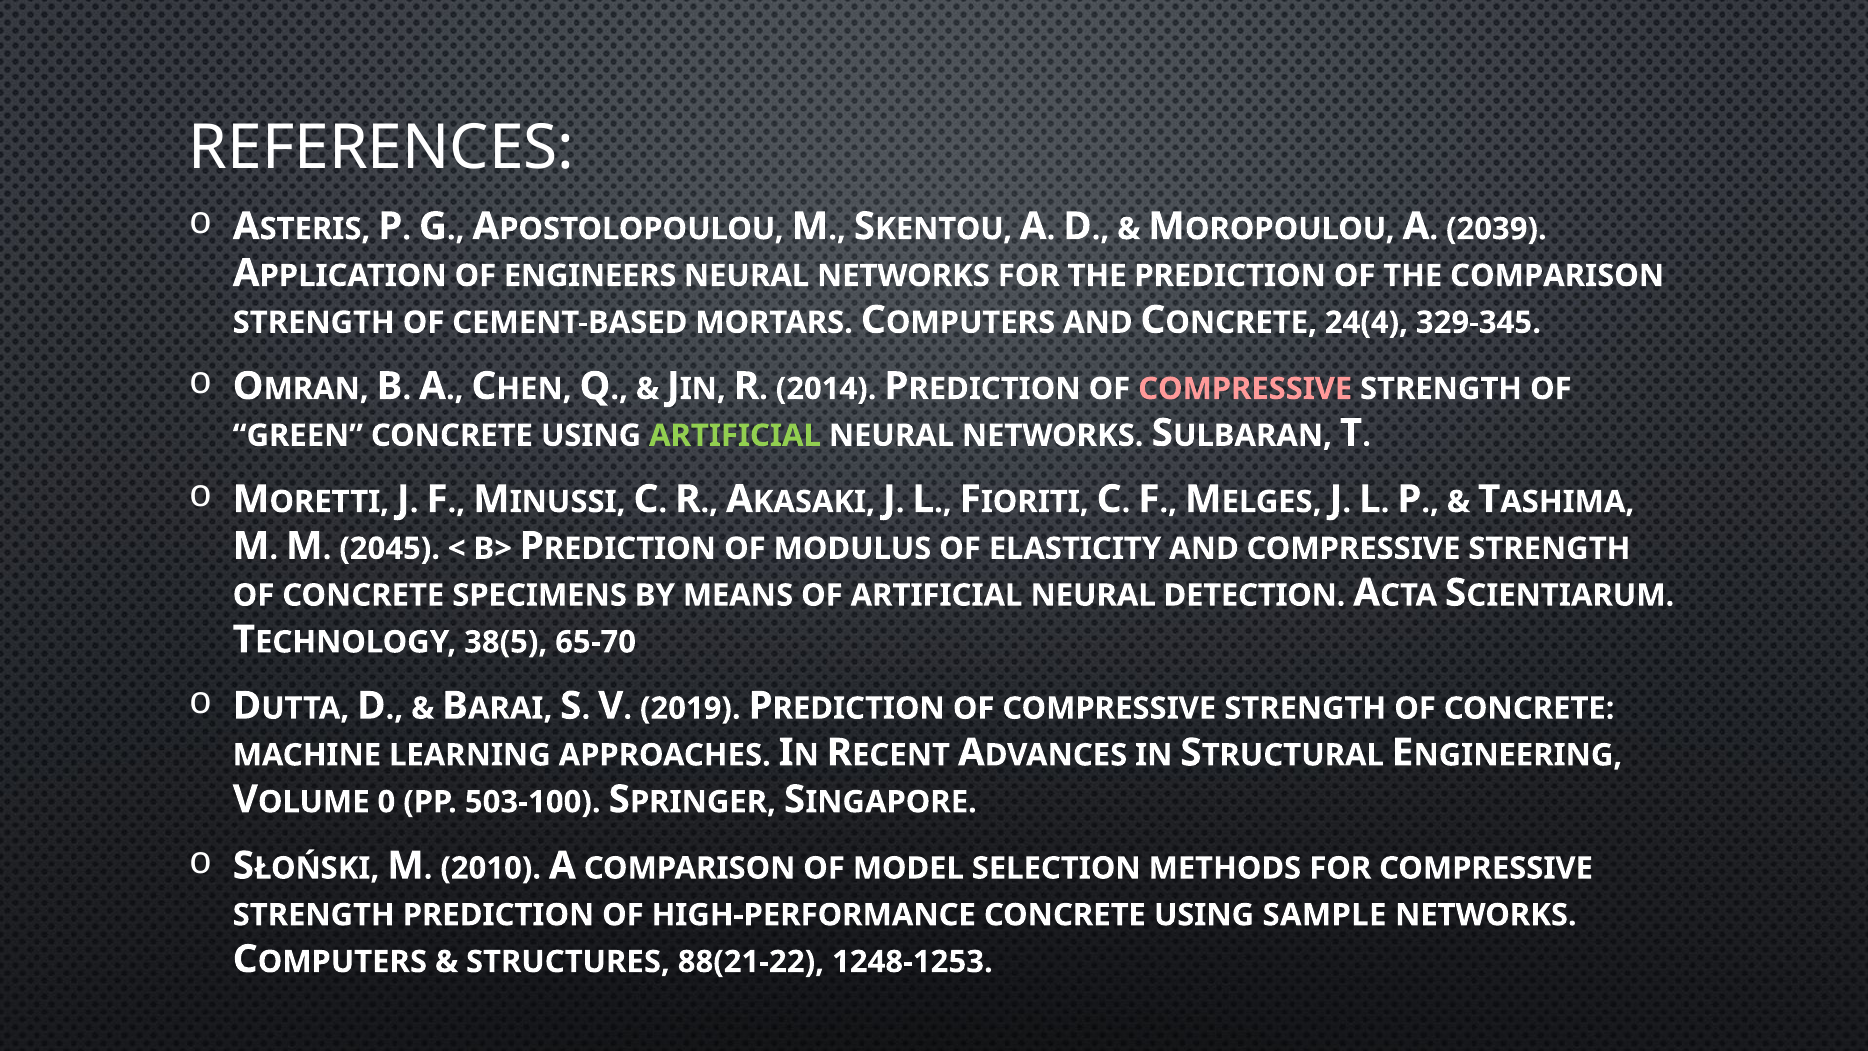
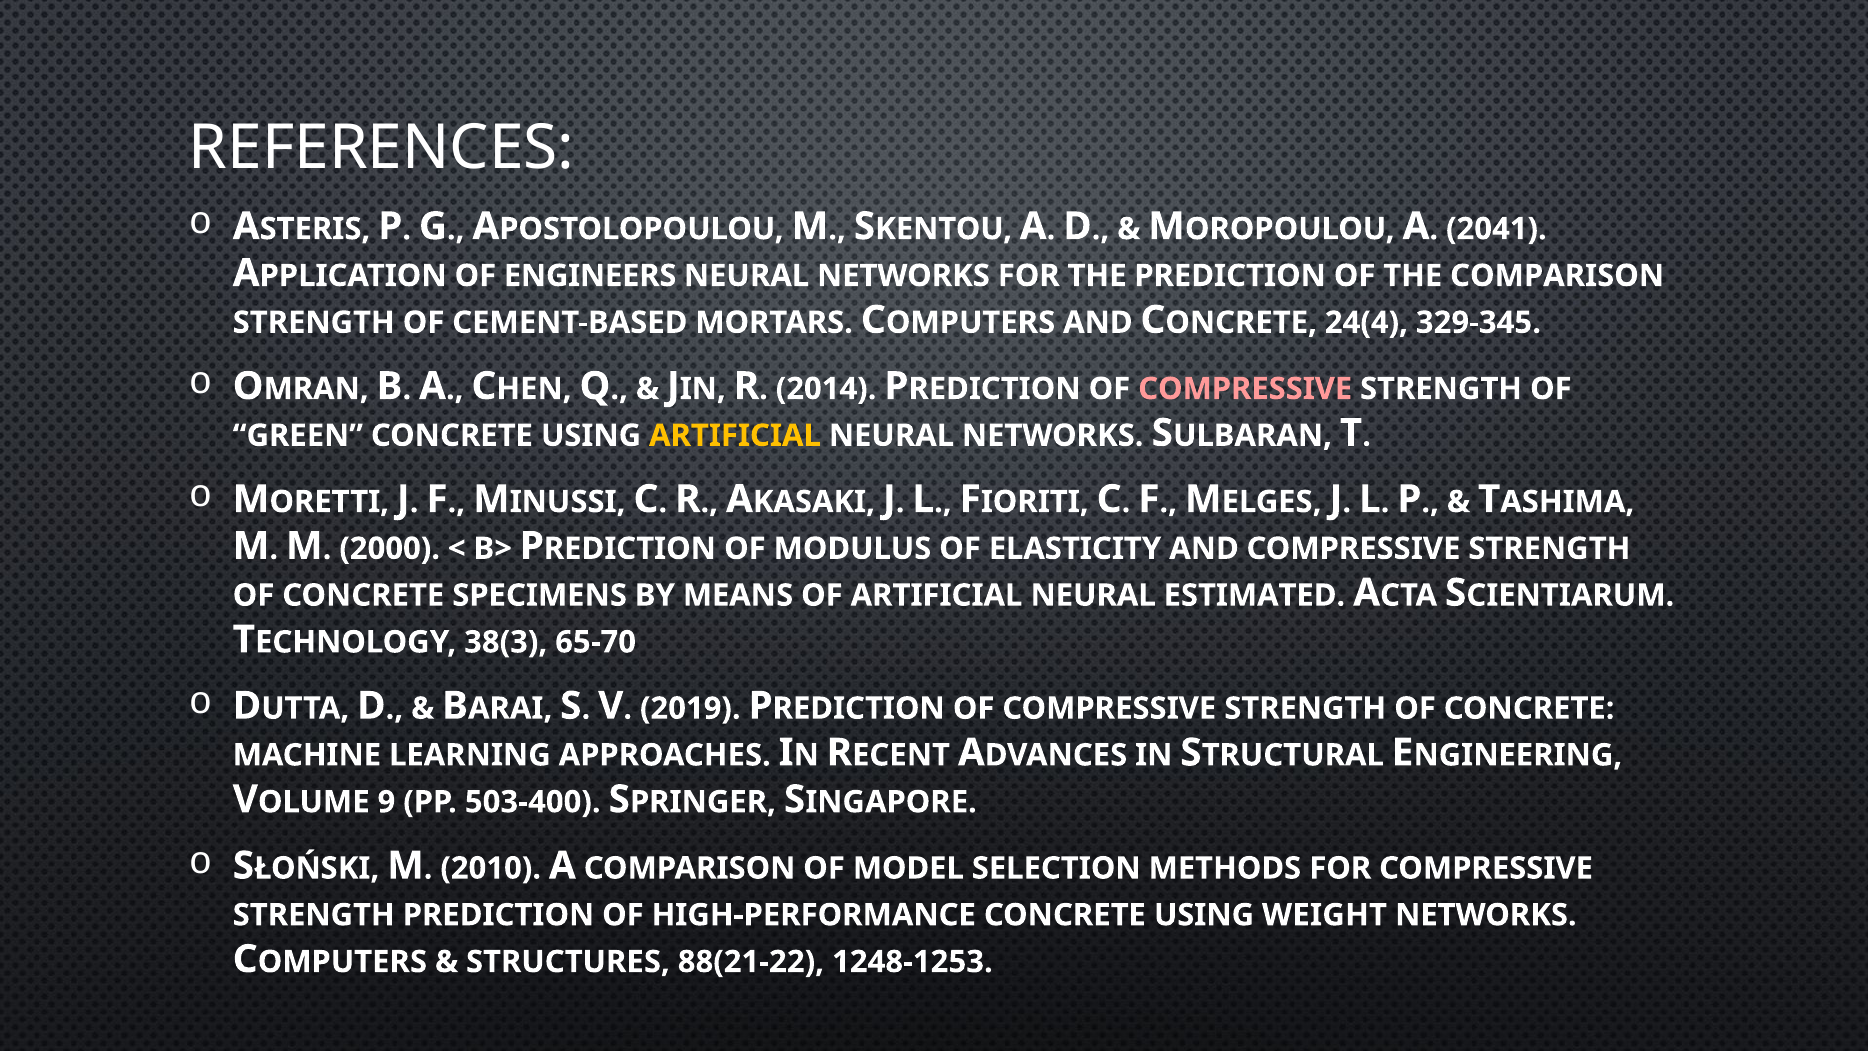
2039: 2039 -> 2041
ARTIFICIAL at (735, 435) colour: light green -> yellow
2045: 2045 -> 2000
DETECTION: DETECTION -> ESTIMATED
38(5: 38(5 -> 38(3
0: 0 -> 9
503-100: 503-100 -> 503-400
SAMPLE: SAMPLE -> WEIGHT
